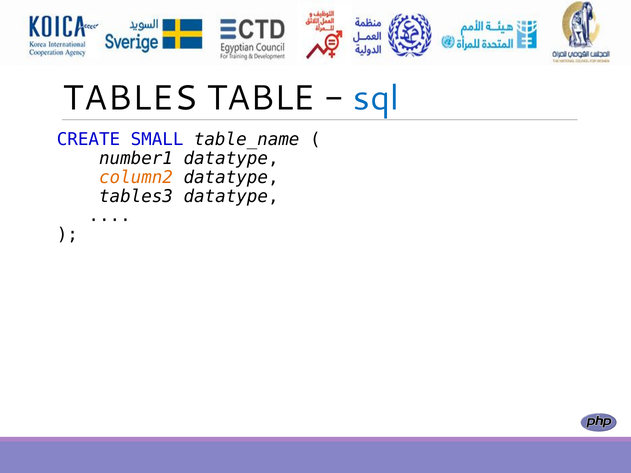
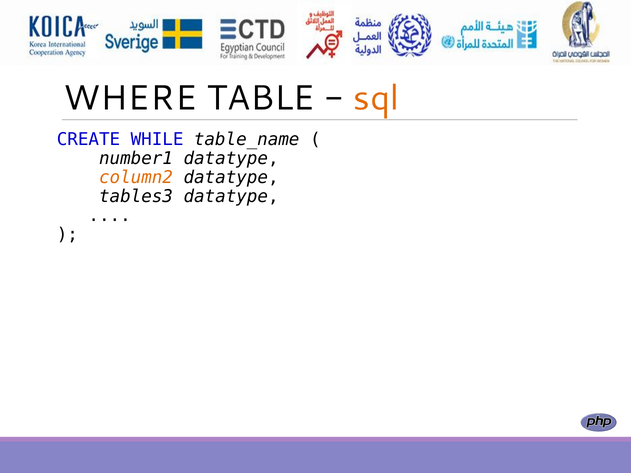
TABLES: TABLES -> WHERE
sql colour: blue -> orange
SMALL: SMALL -> WHILE
